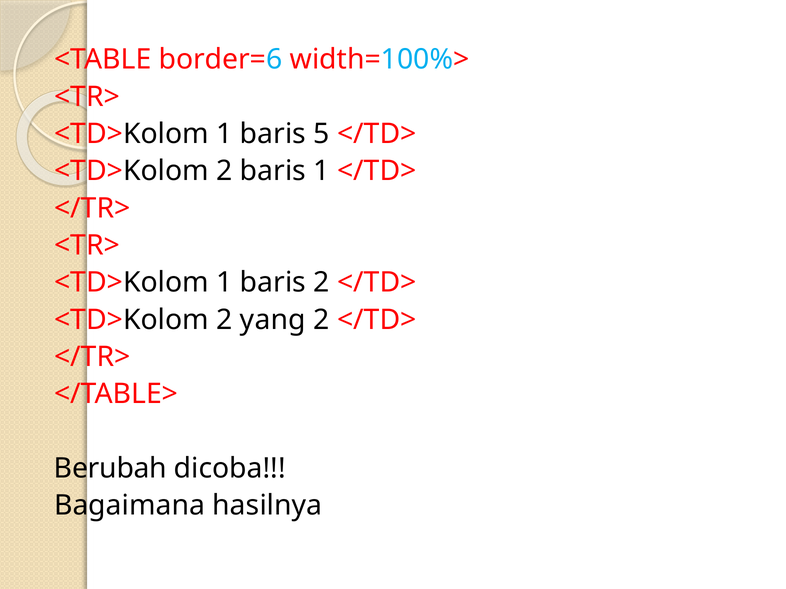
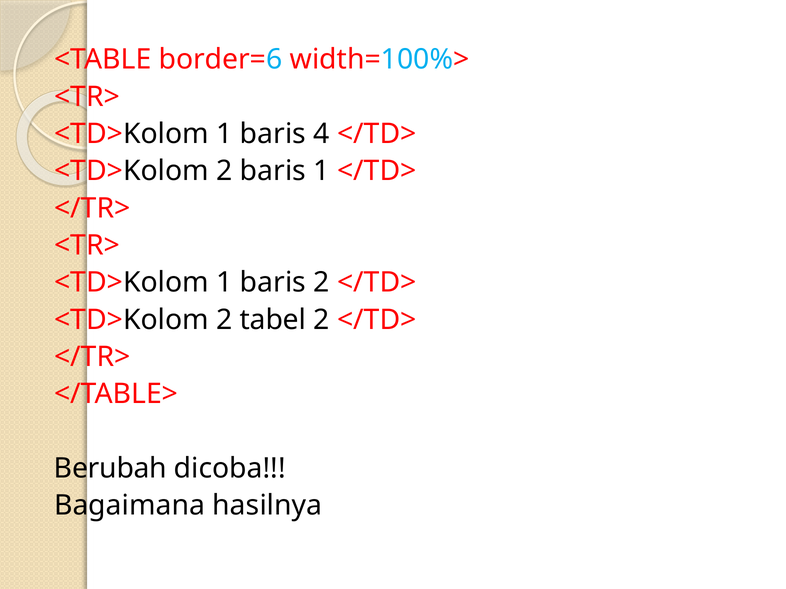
5: 5 -> 4
yang: yang -> tabel
